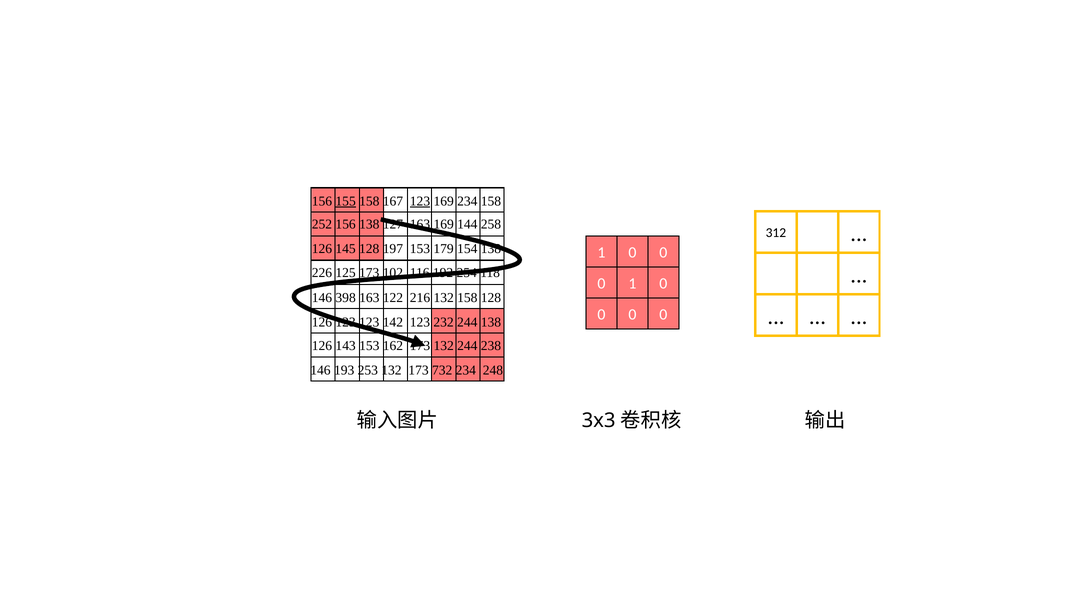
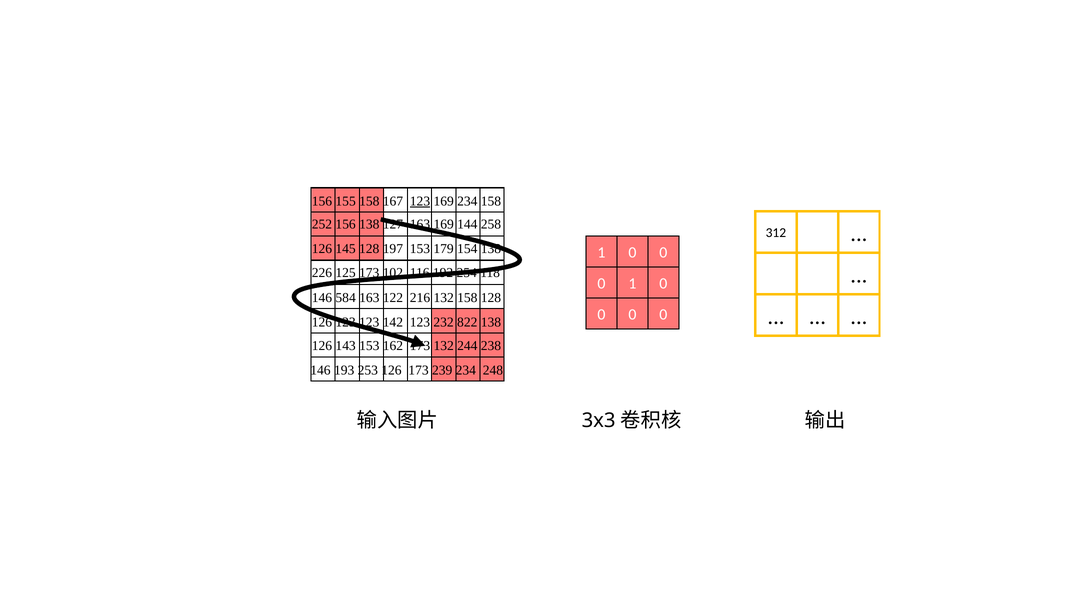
155 underline: present -> none
398: 398 -> 584
232 244: 244 -> 822
253 132: 132 -> 126
732: 732 -> 239
